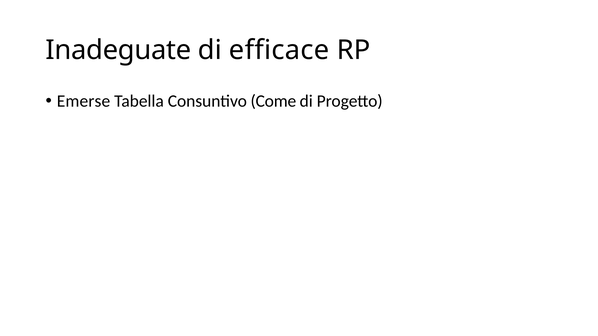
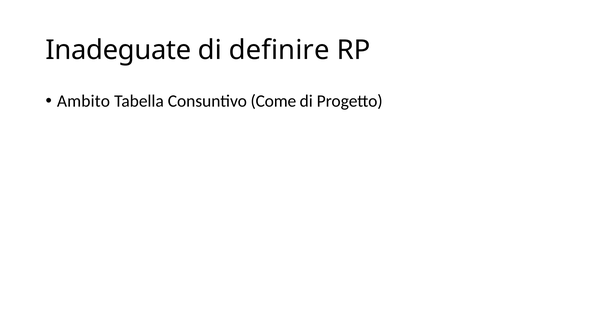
efficace: efficace -> definire
Emerse: Emerse -> Ambito
